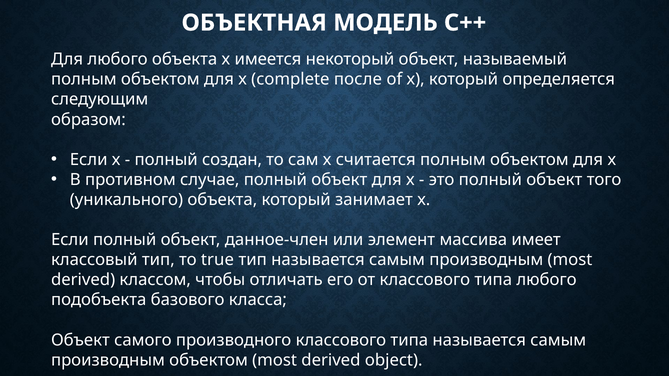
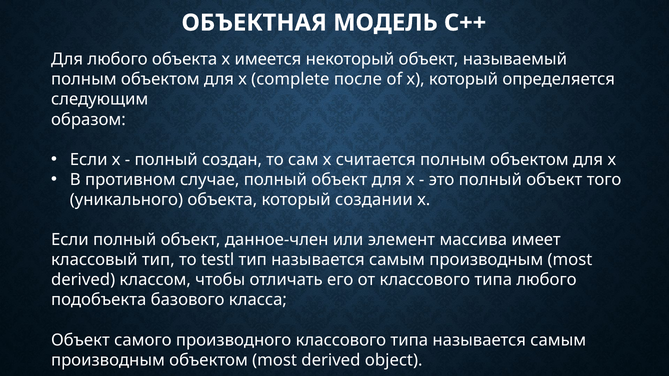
занимает: занимает -> создании
true: true -> testl
